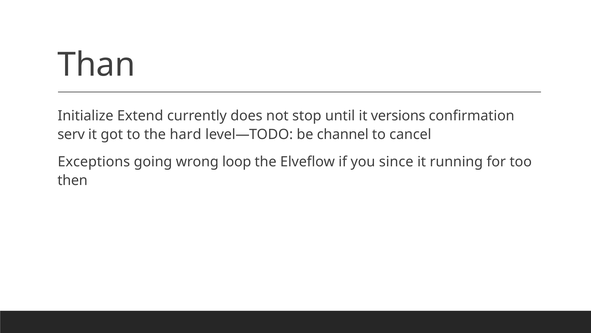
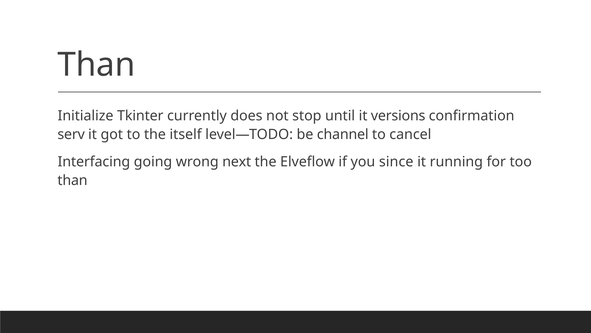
Extend: Extend -> Tkinter
hard: hard -> itself
Exceptions: Exceptions -> Interfacing
loop: loop -> next
then at (73, 180): then -> than
